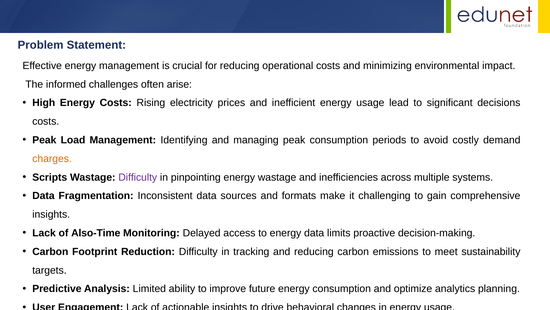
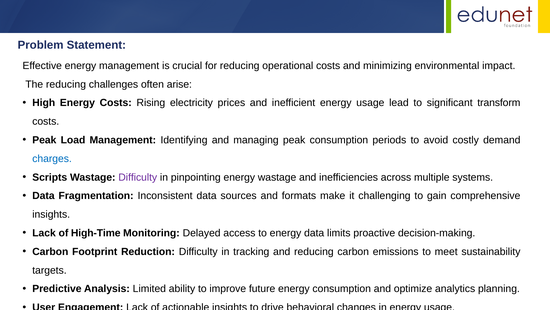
The informed: informed -> reducing
decisions: decisions -> transform
charges colour: orange -> blue
Also-Time: Also-Time -> High-Time
